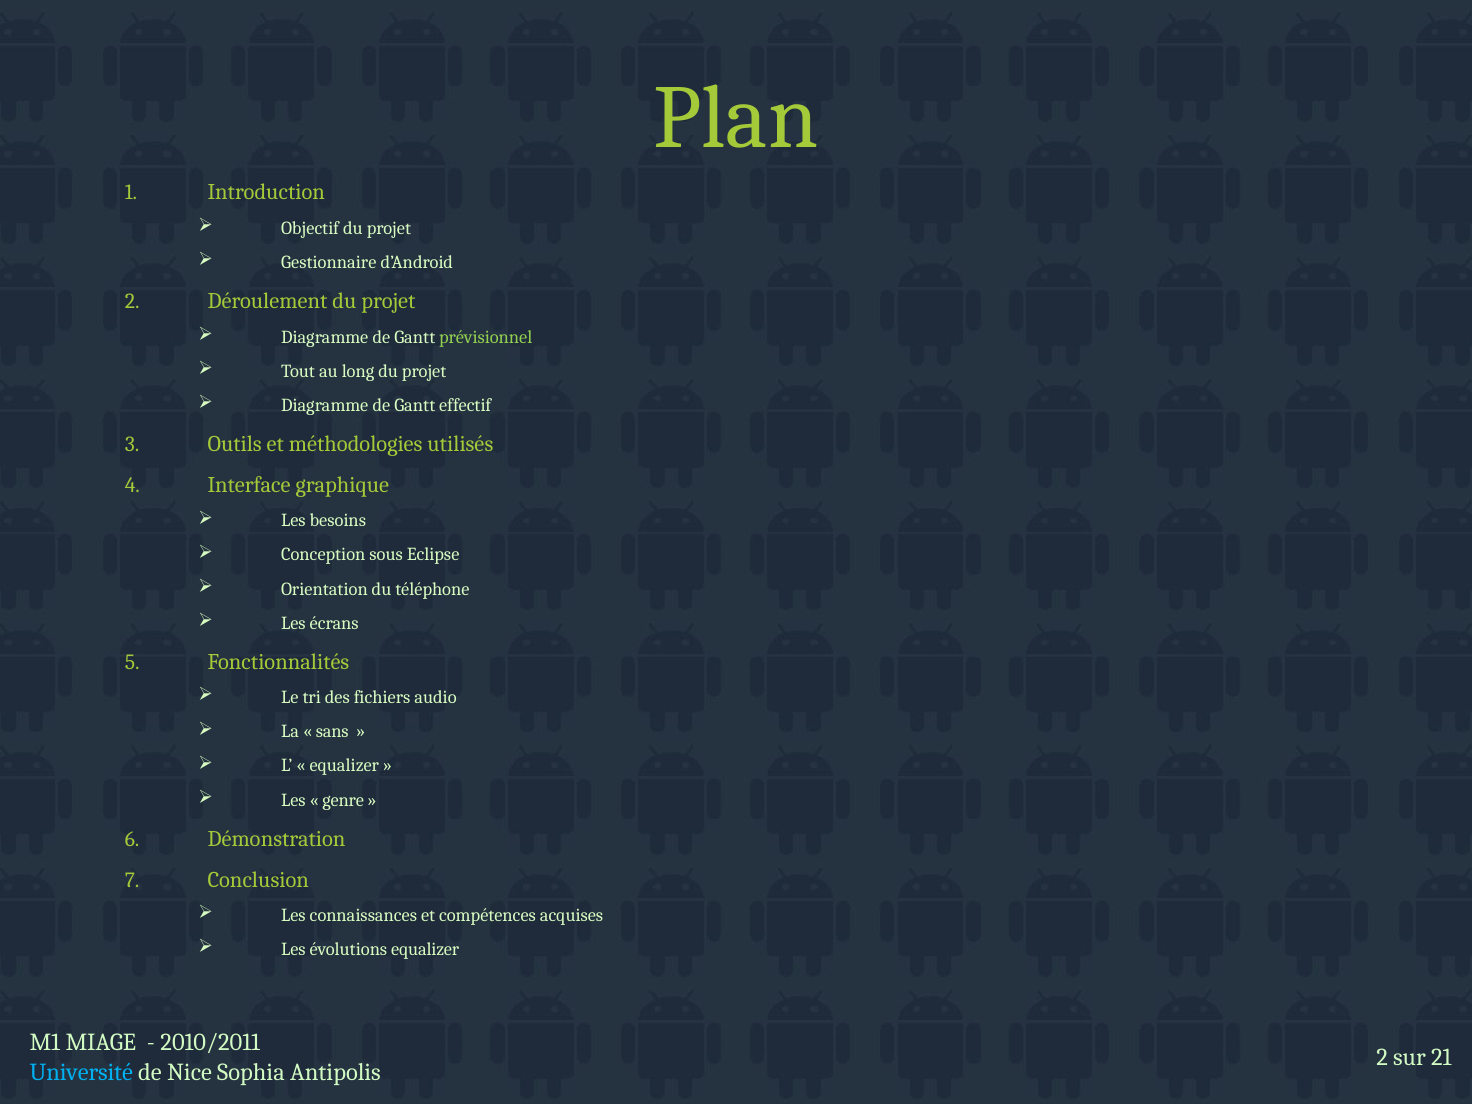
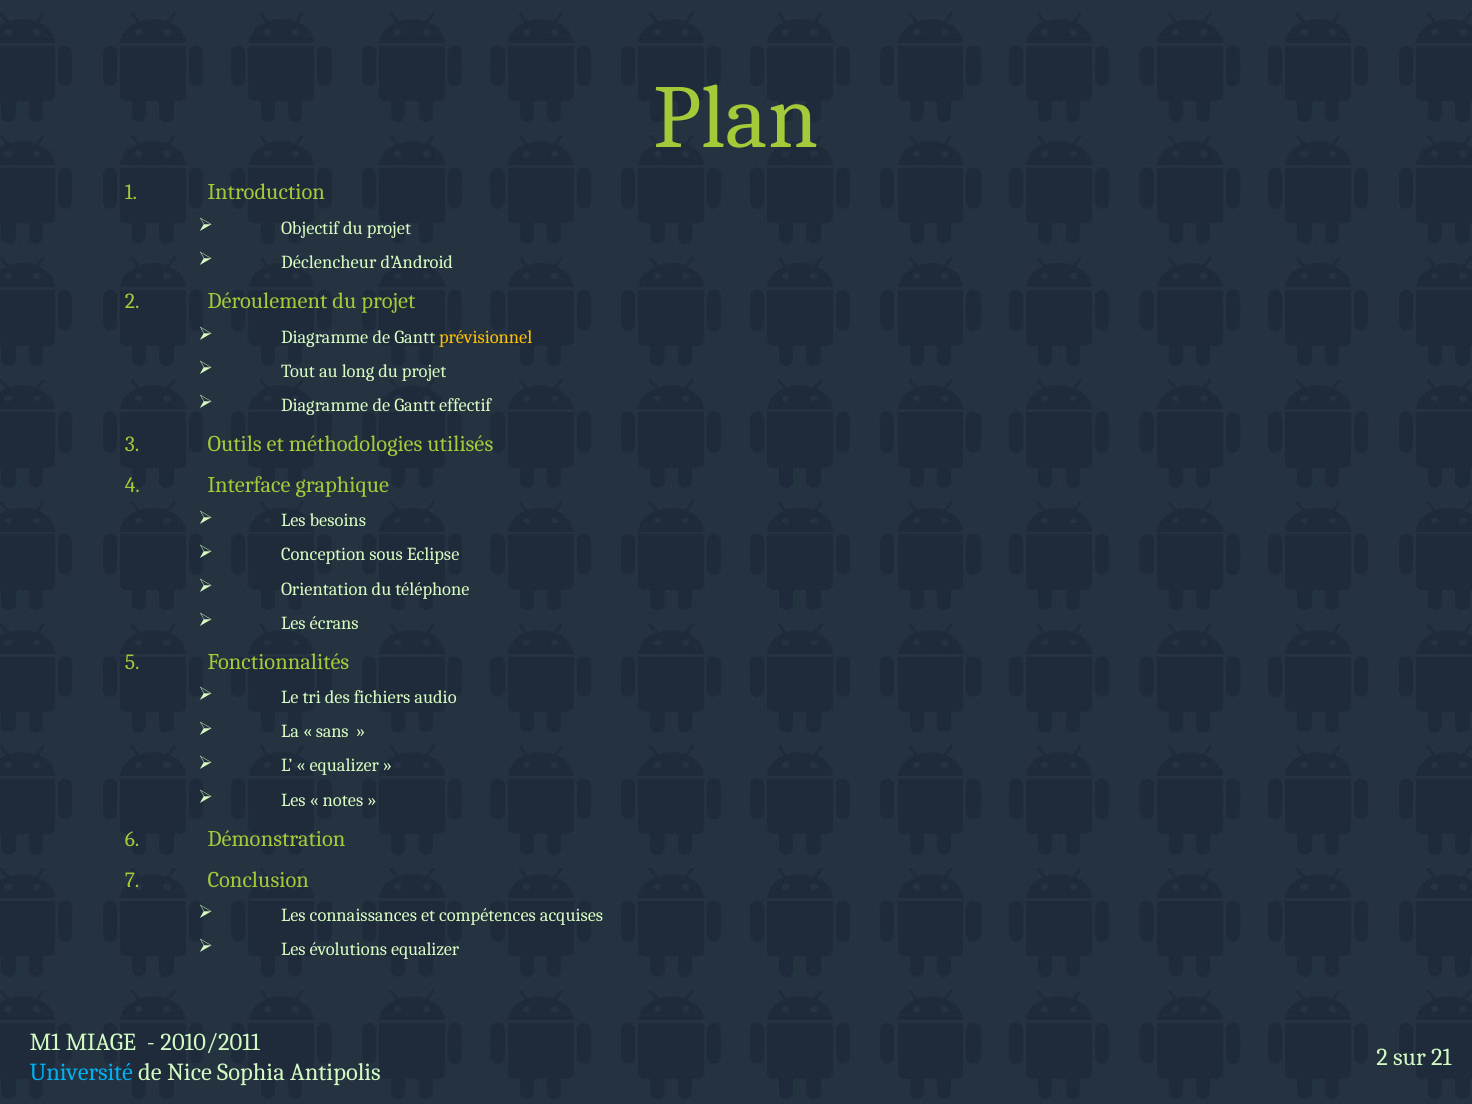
Gestionnaire: Gestionnaire -> Déclencheur
prévisionnel colour: light green -> yellow
genre: genre -> notes
